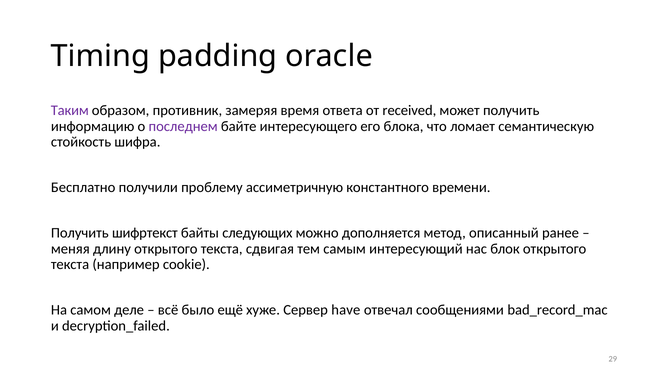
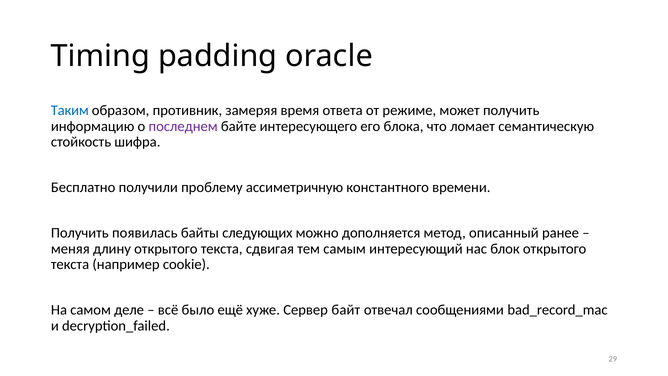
Таким colour: purple -> blue
received: received -> режиме
шифртекст: шифртекст -> появилась
have: have -> байт
